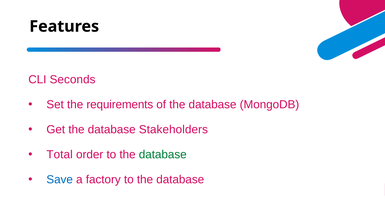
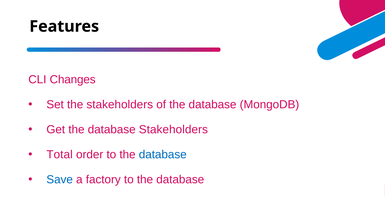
Seconds: Seconds -> Changes
the requirements: requirements -> stakeholders
database at (163, 154) colour: green -> blue
